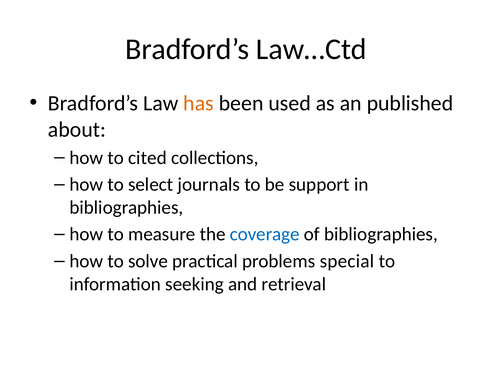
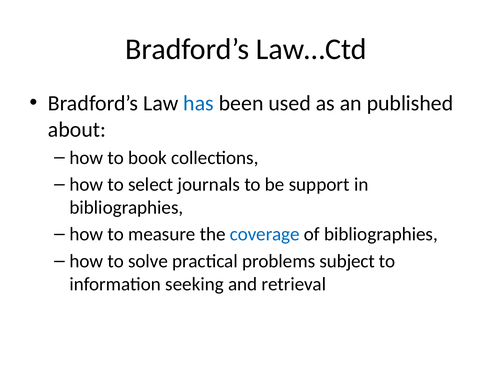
has colour: orange -> blue
cited: cited -> book
special: special -> subject
